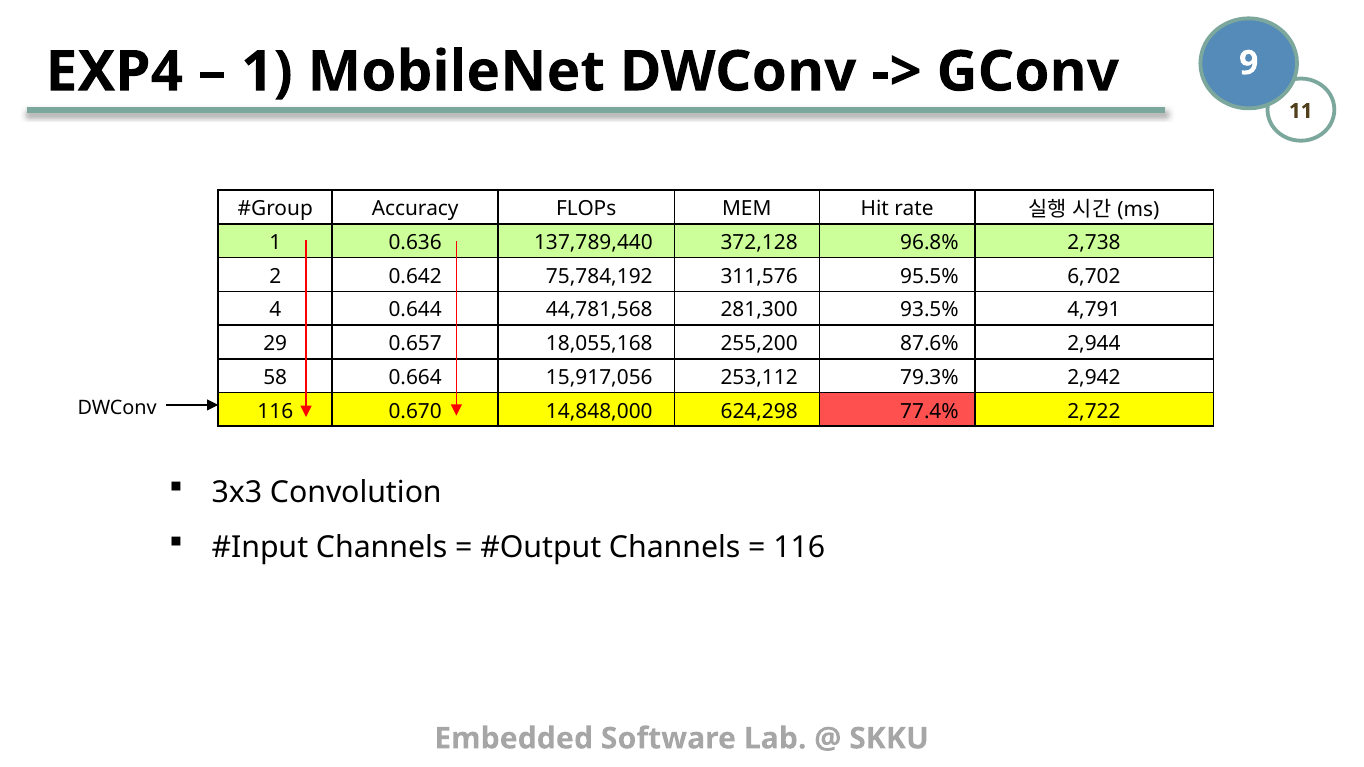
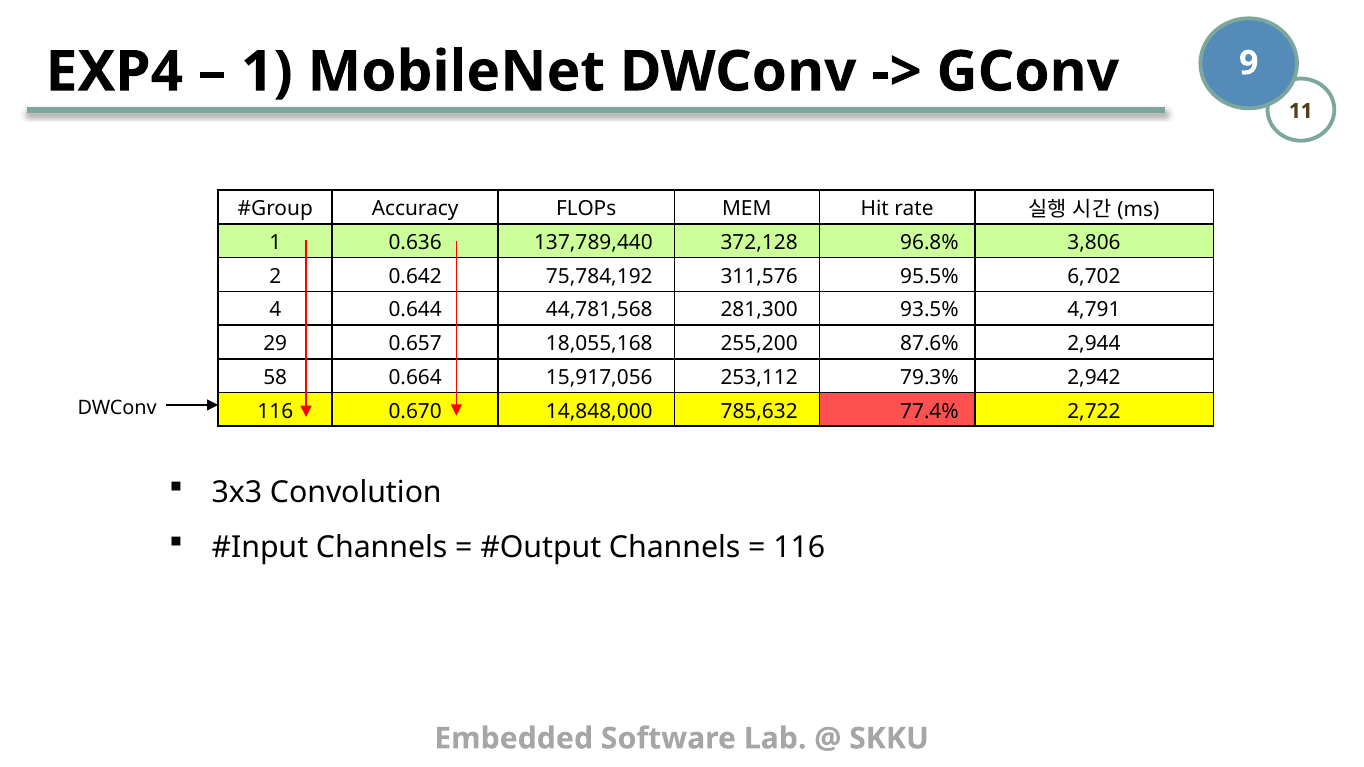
2,738: 2,738 -> 3,806
624,298: 624,298 -> 785,632
